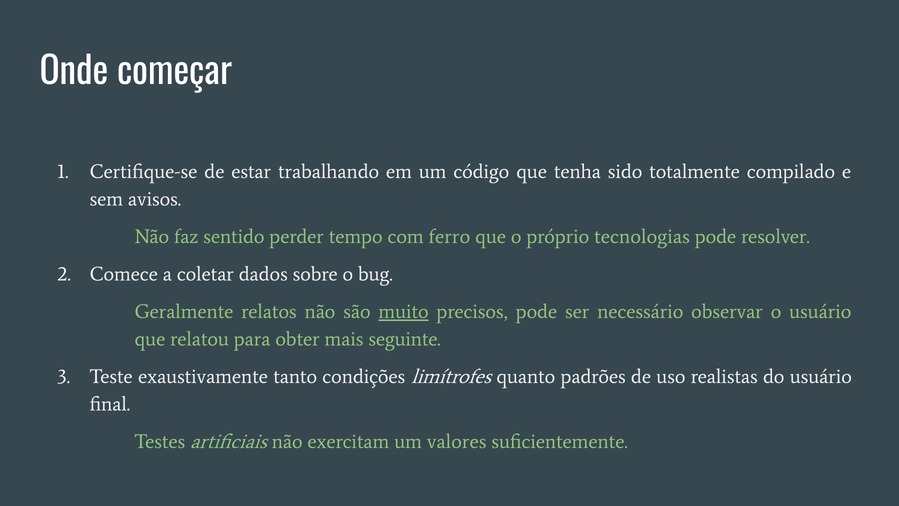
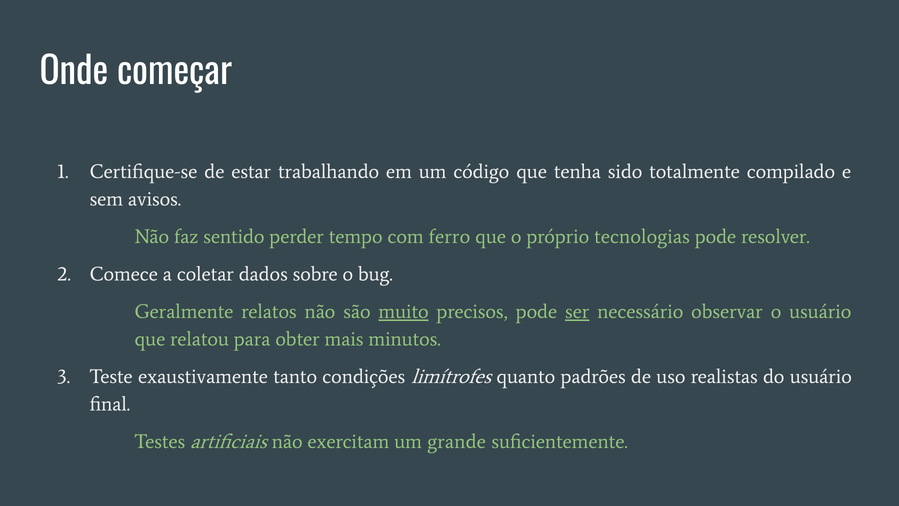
ser underline: none -> present
seguinte: seguinte -> minutos
valores: valores -> grande
